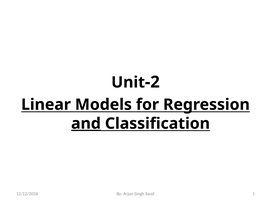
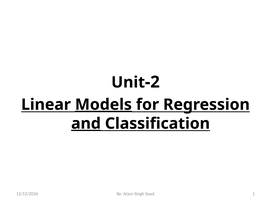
Models underline: none -> present
